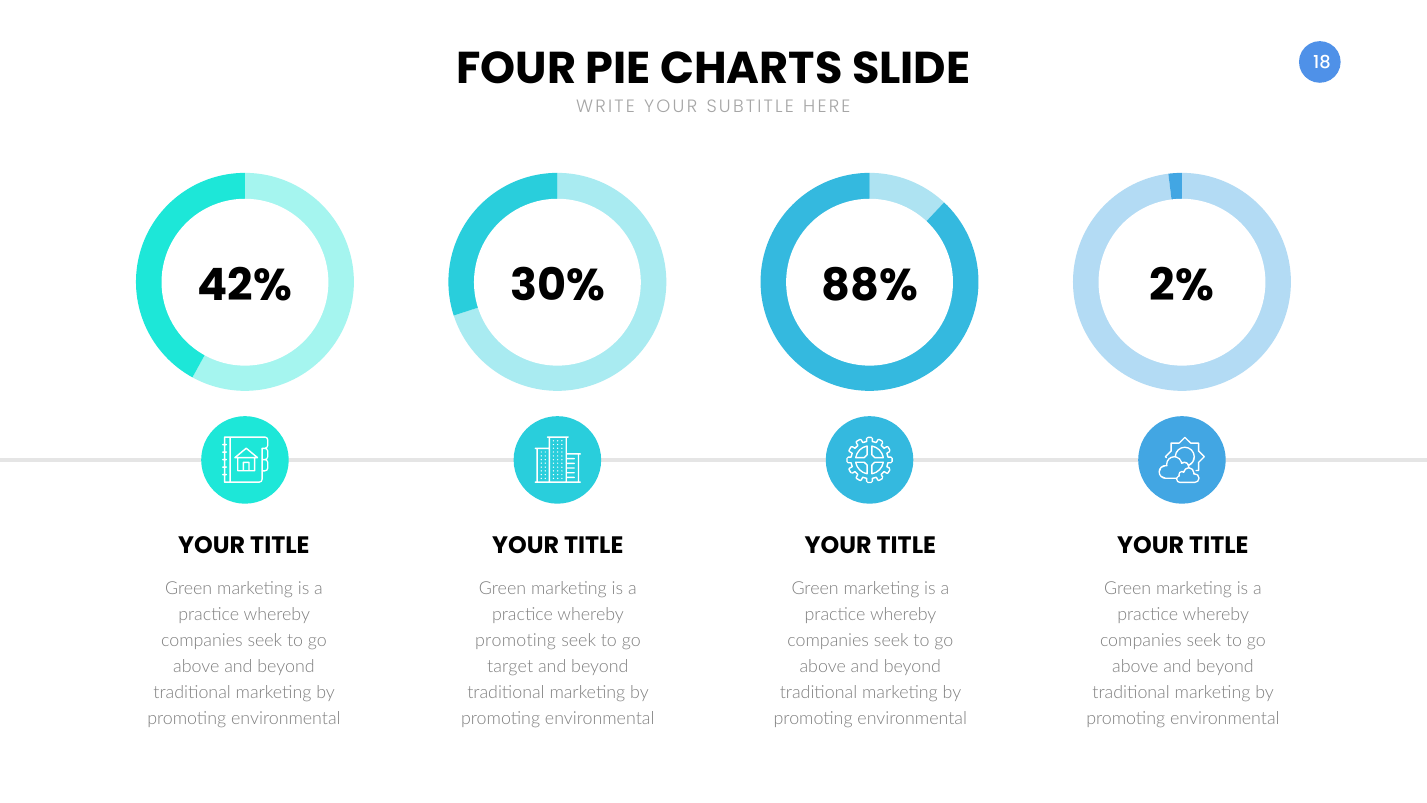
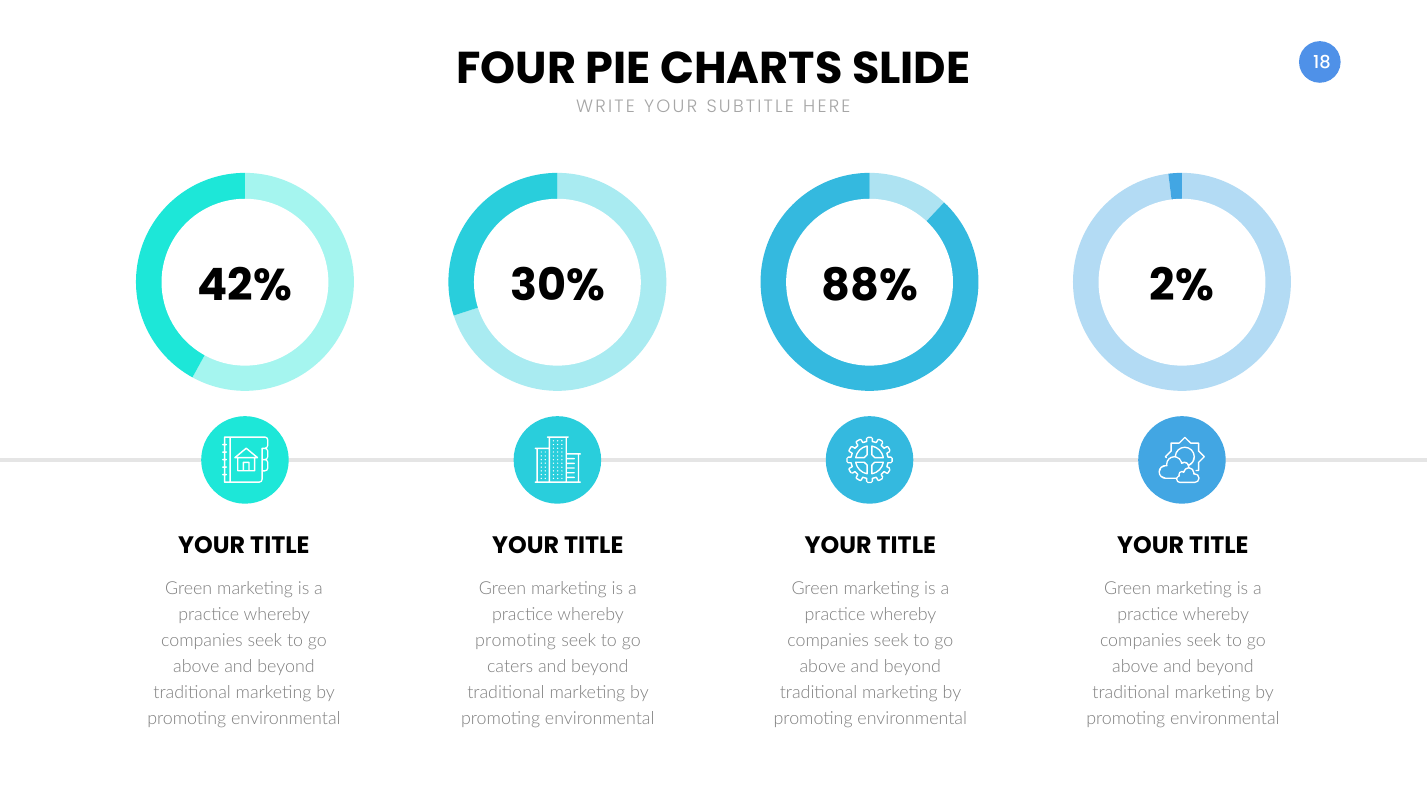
target: target -> caters
